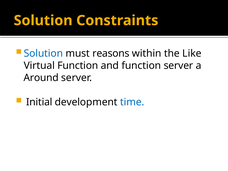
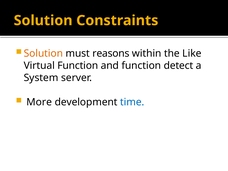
Solution at (43, 53) colour: blue -> orange
function server: server -> detect
Around: Around -> System
Initial: Initial -> More
